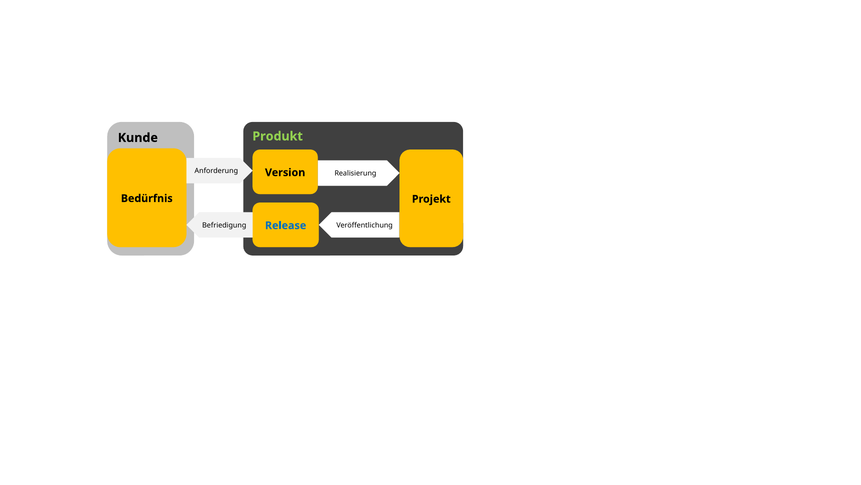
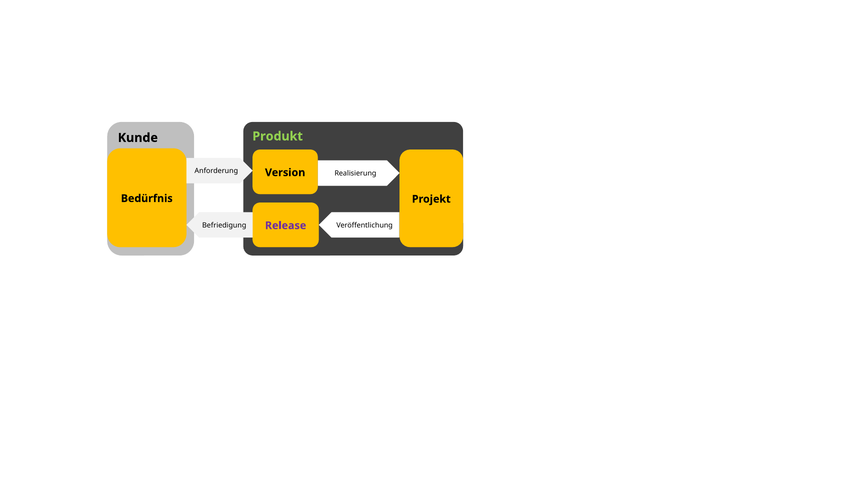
Release colour: blue -> purple
